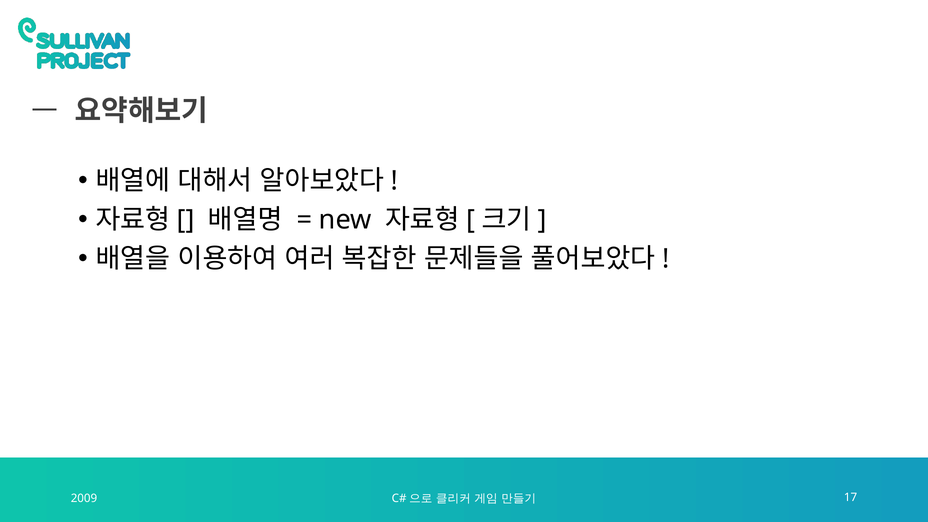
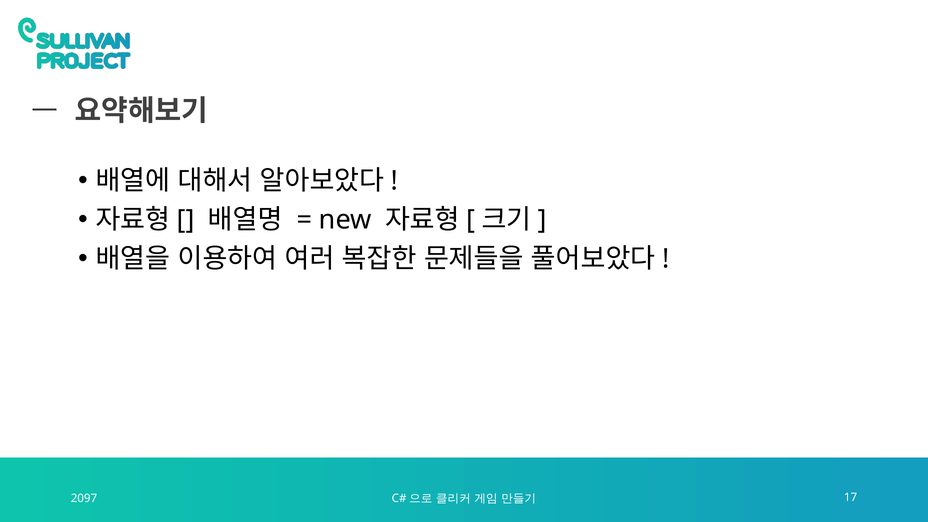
2009: 2009 -> 2097
